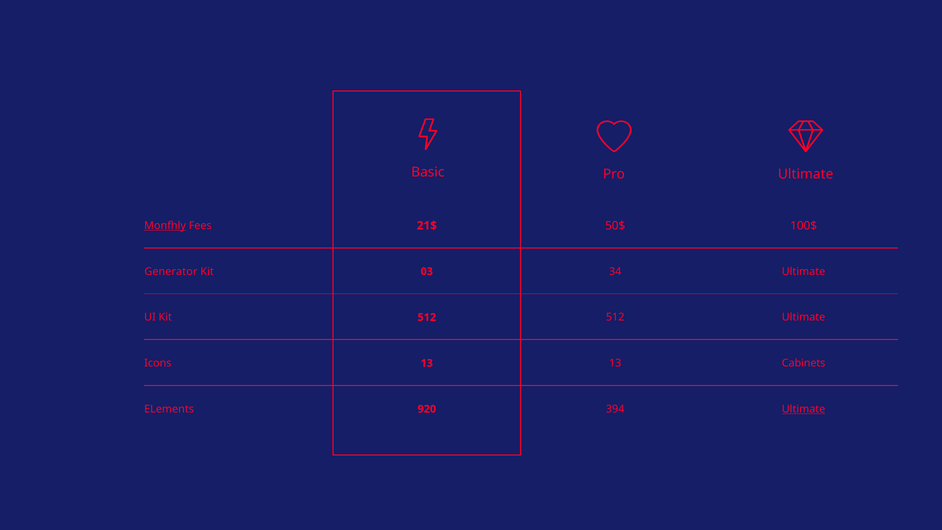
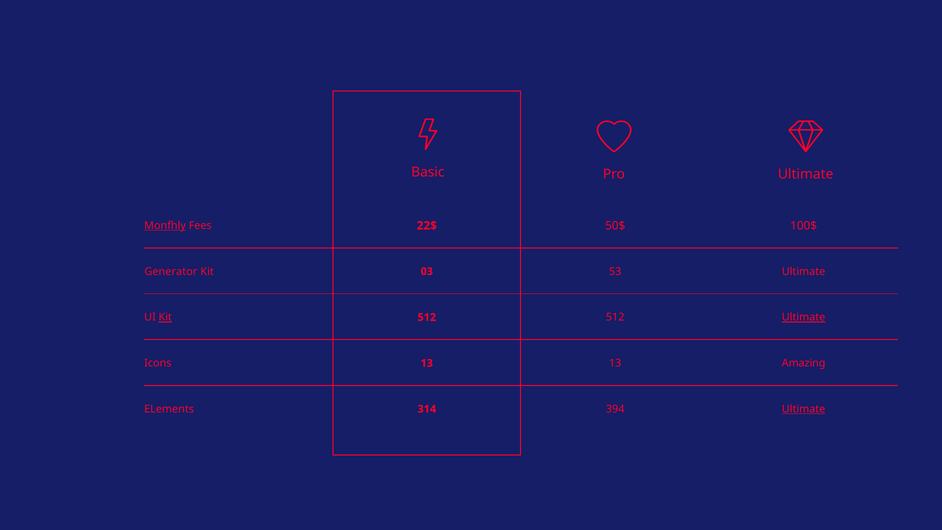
21$: 21$ -> 22$
34: 34 -> 53
Kit at (165, 317) underline: none -> present
Ultimate at (804, 317) underline: none -> present
Cabinets: Cabinets -> Amazing
920: 920 -> 314
